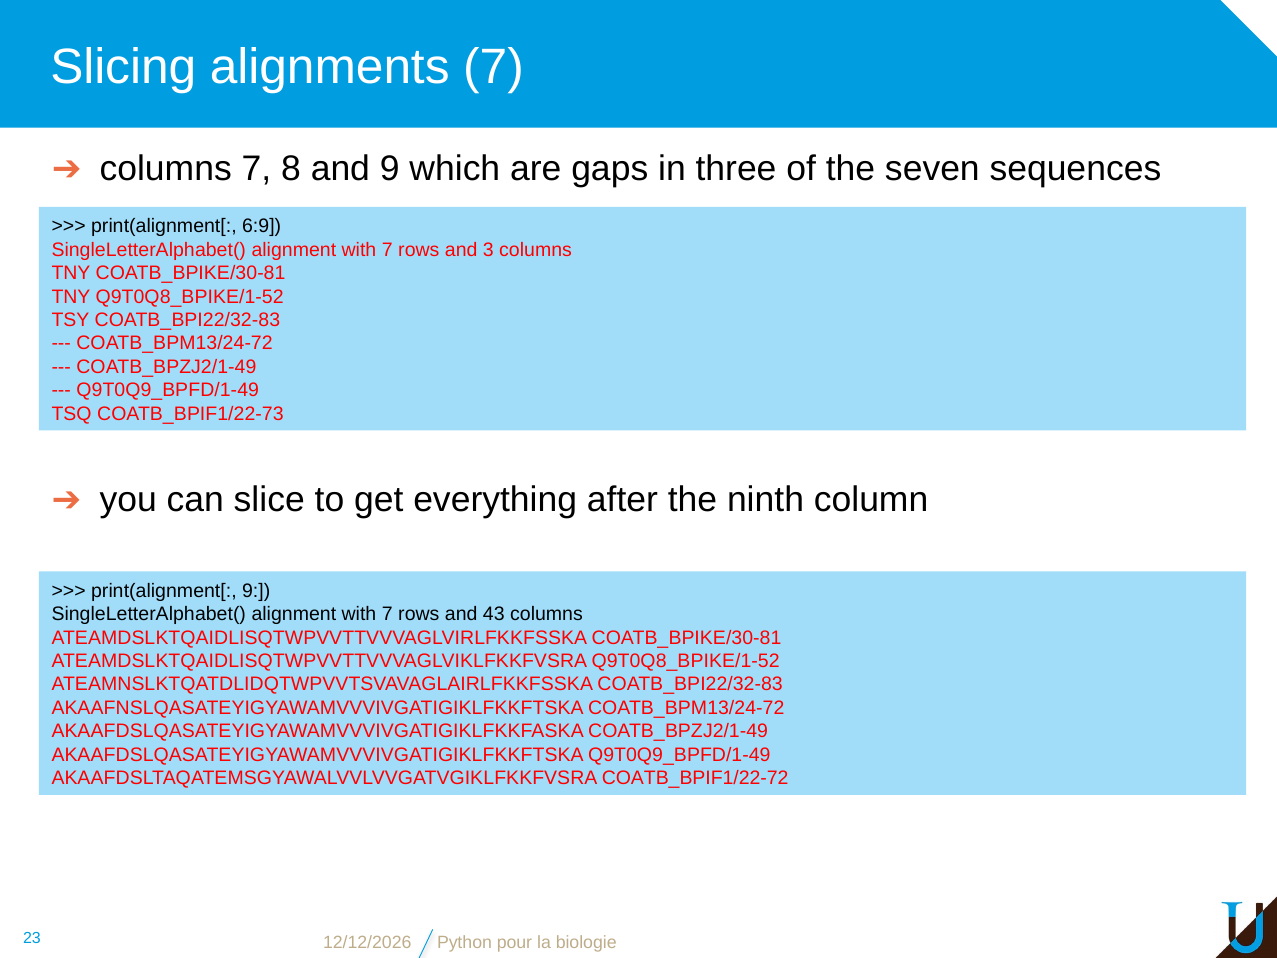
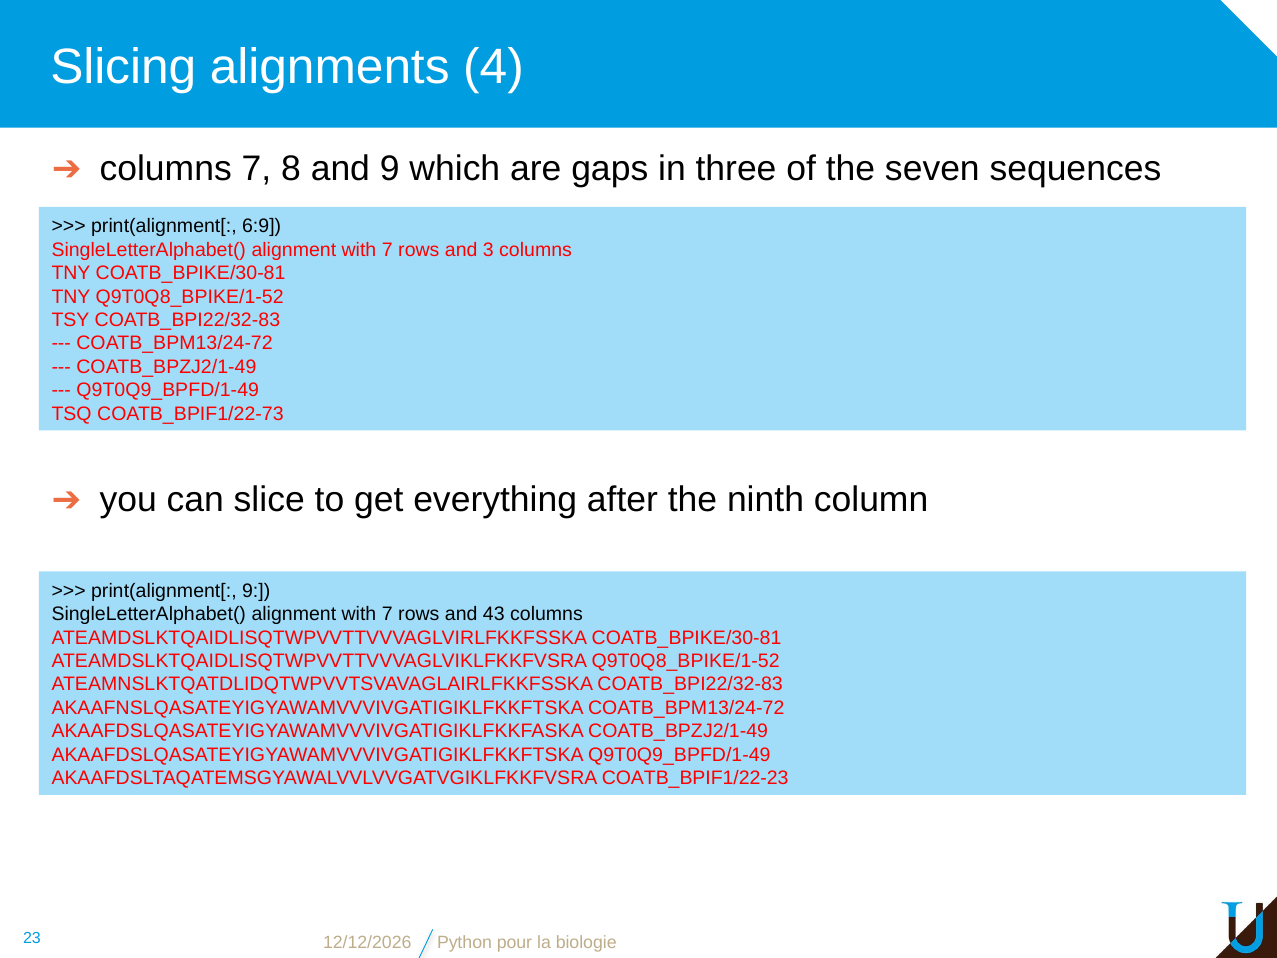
alignments 7: 7 -> 4
COATB_BPIF1/22-72: COATB_BPIF1/22-72 -> COATB_BPIF1/22-23
